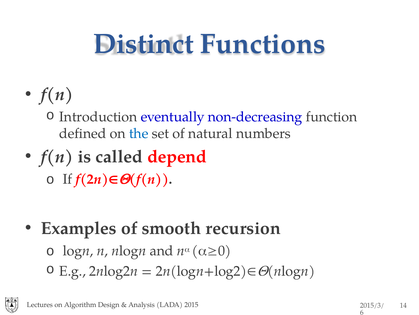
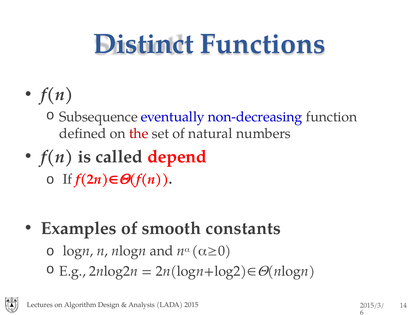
Introduction: Introduction -> Subsequence
the colour: blue -> red
recursion: recursion -> constants
